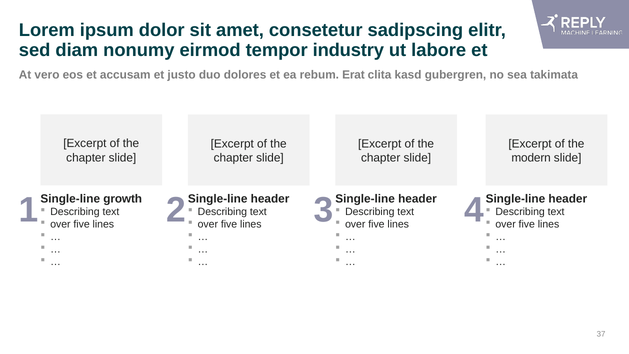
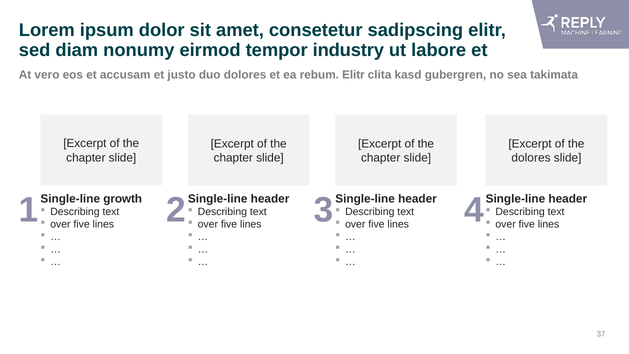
rebum Erat: Erat -> Elitr
modern at (531, 158): modern -> dolores
